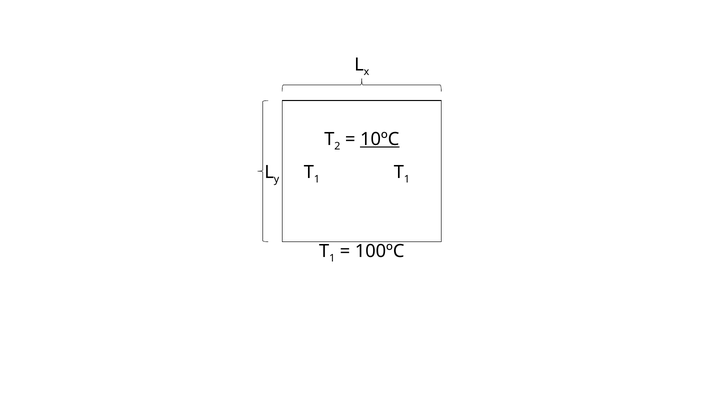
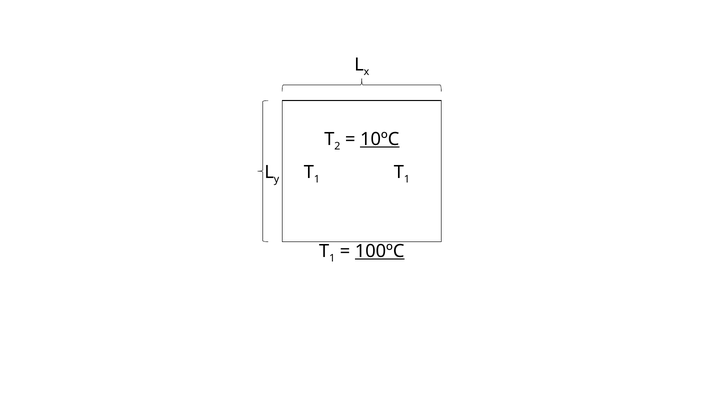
100ºC underline: none -> present
